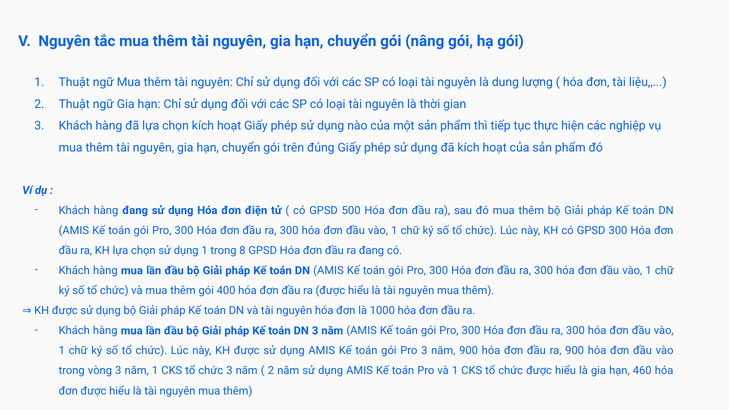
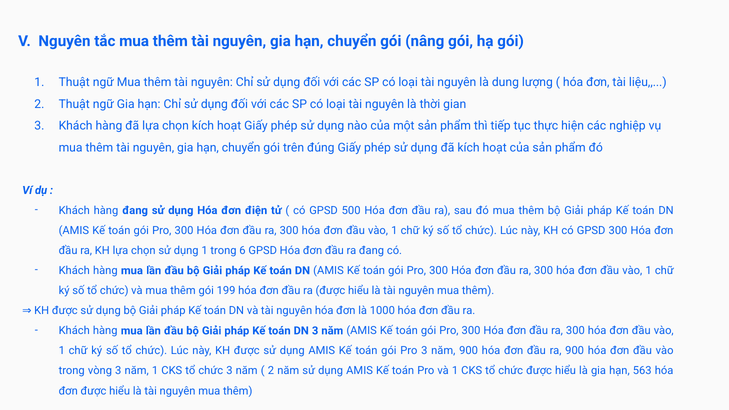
8: 8 -> 6
400: 400 -> 199
460: 460 -> 563
